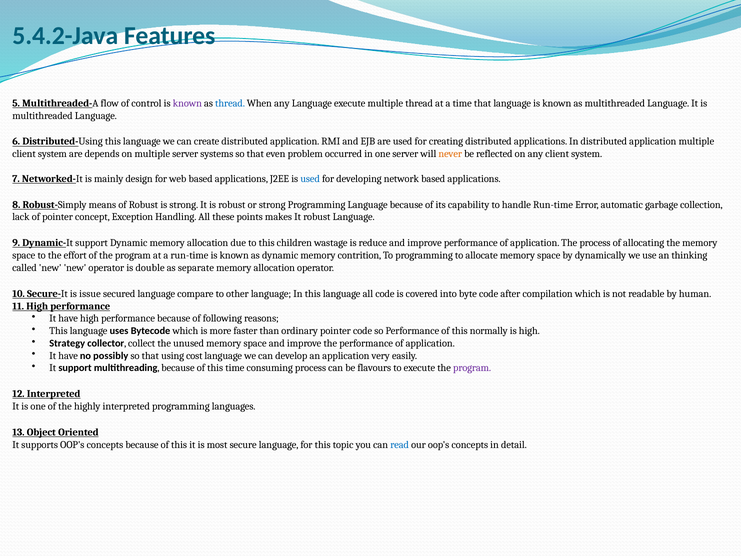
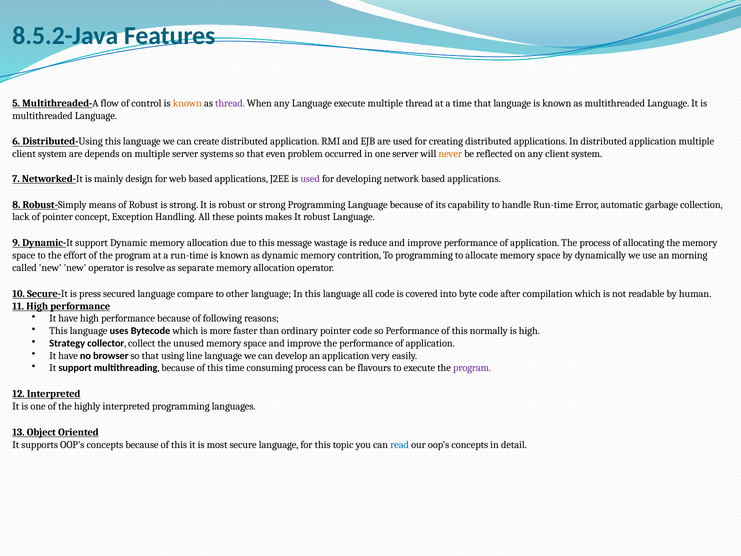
5.4.2-Java: 5.4.2-Java -> 8.5.2-Java
known at (187, 103) colour: purple -> orange
thread at (230, 103) colour: blue -> purple
used at (310, 179) colour: blue -> purple
children: children -> message
thinking: thinking -> morning
double: double -> resolve
issue: issue -> press
possibly: possibly -> browser
cost: cost -> line
